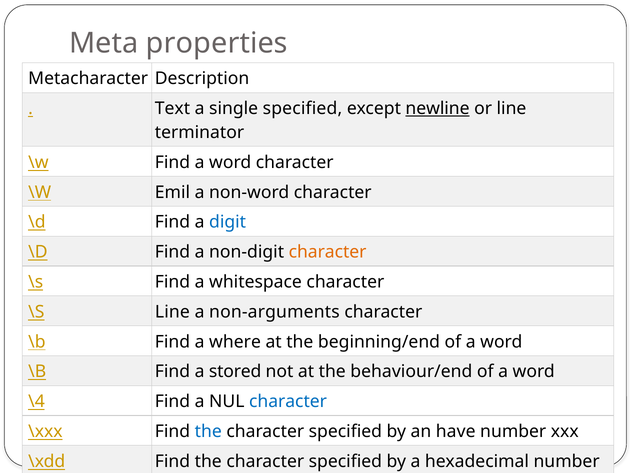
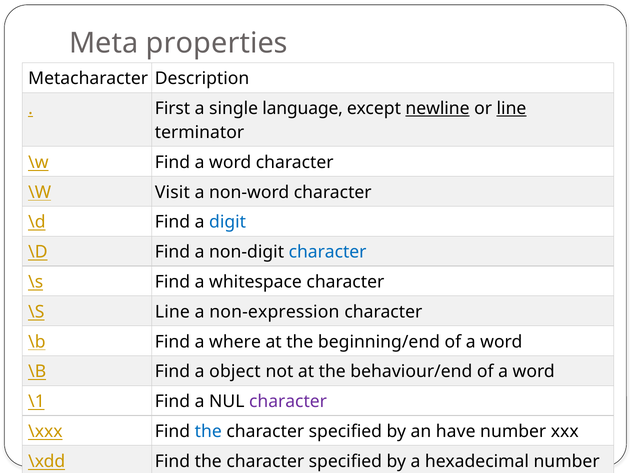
Text: Text -> First
single specified: specified -> language
line at (511, 109) underline: none -> present
Emil: Emil -> Visit
character at (328, 252) colour: orange -> blue
non-arguments: non-arguments -> non-expression
stored: stored -> object
\4: \4 -> \1
character at (288, 402) colour: blue -> purple
